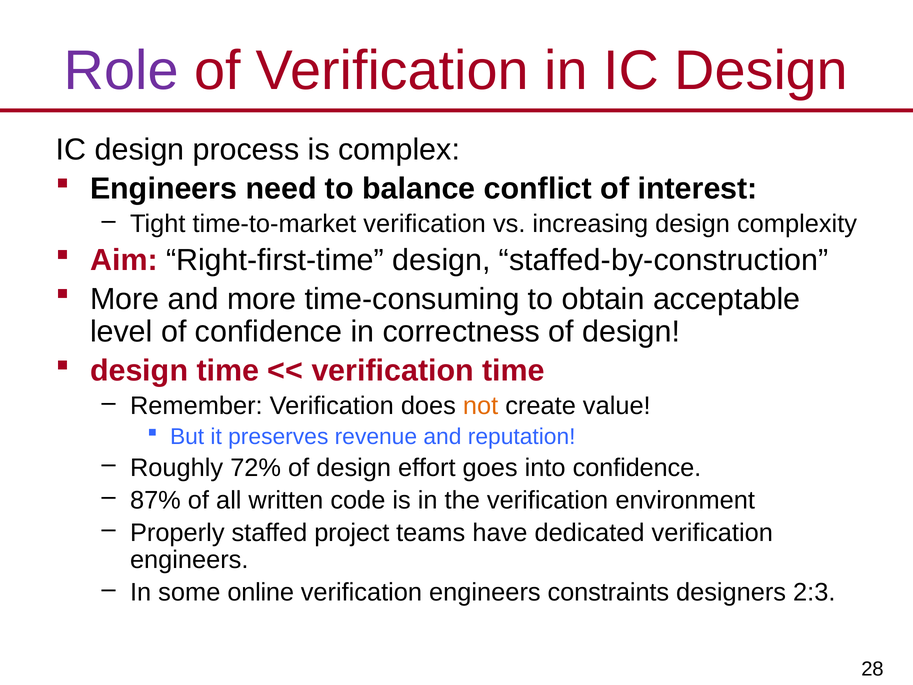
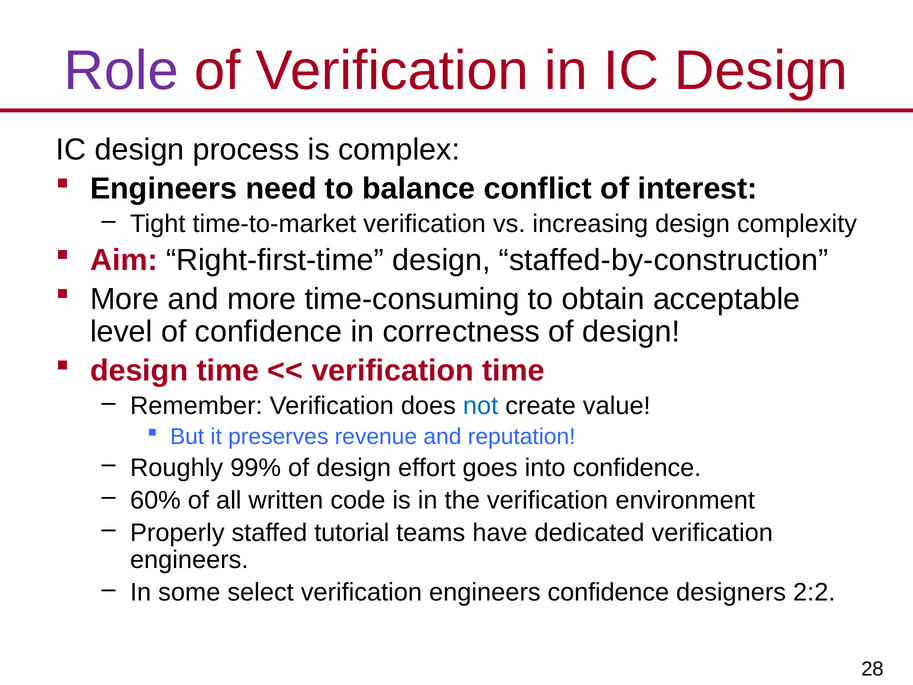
not colour: orange -> blue
72%: 72% -> 99%
87%: 87% -> 60%
project: project -> tutorial
online: online -> select
engineers constraints: constraints -> confidence
2:3: 2:3 -> 2:2
